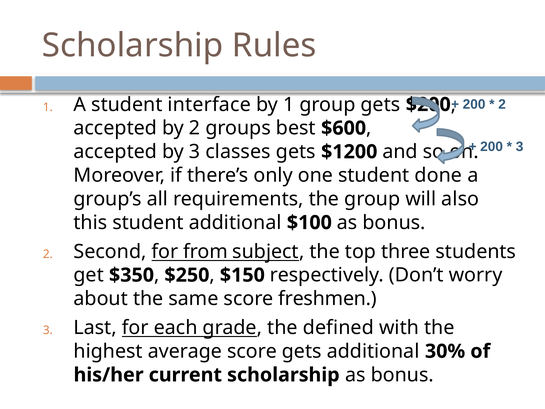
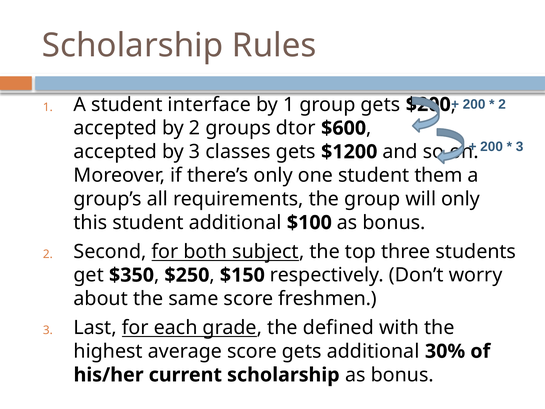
best: best -> dtor
done: done -> them
will also: also -> only
from: from -> both
